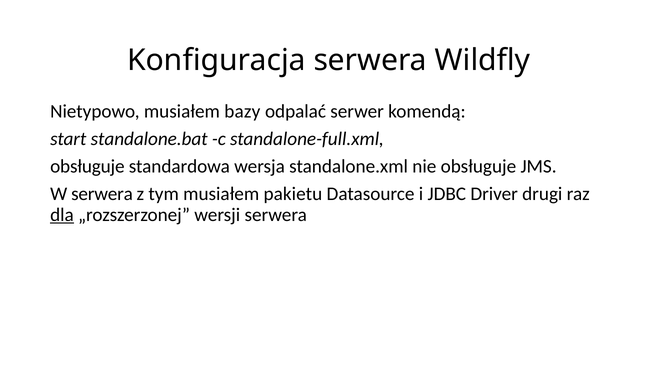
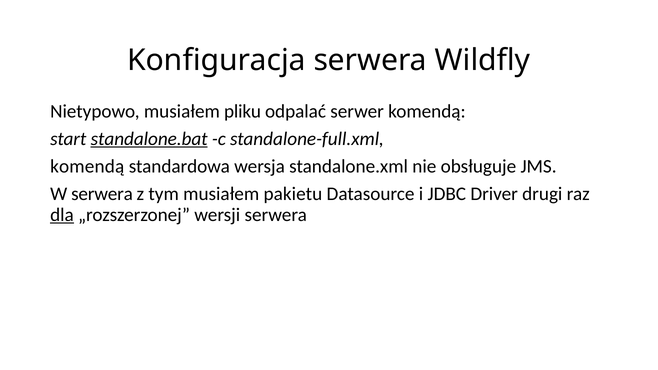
bazy: bazy -> pliku
standalone.bat underline: none -> present
obsługuje at (87, 166): obsługuje -> komendą
